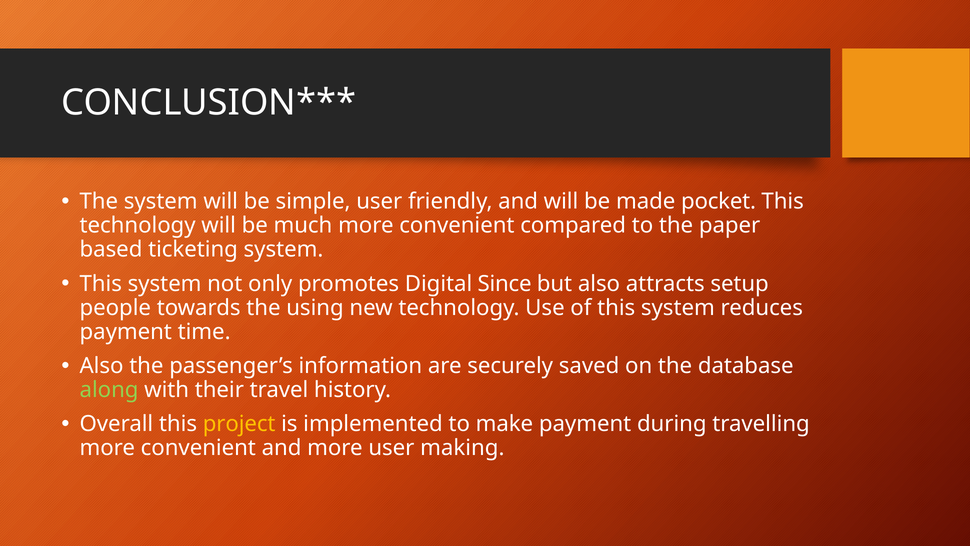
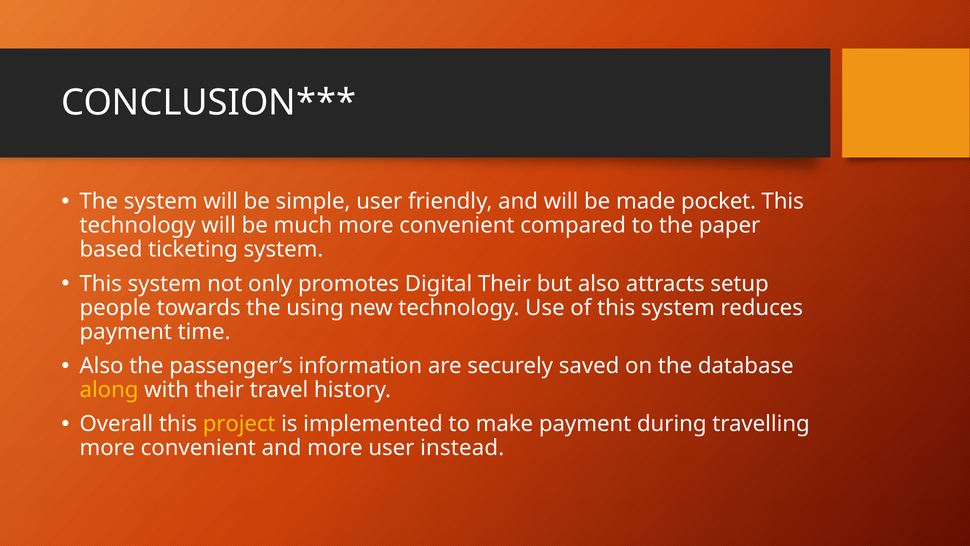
Digital Since: Since -> Their
along colour: light green -> yellow
making: making -> instead
